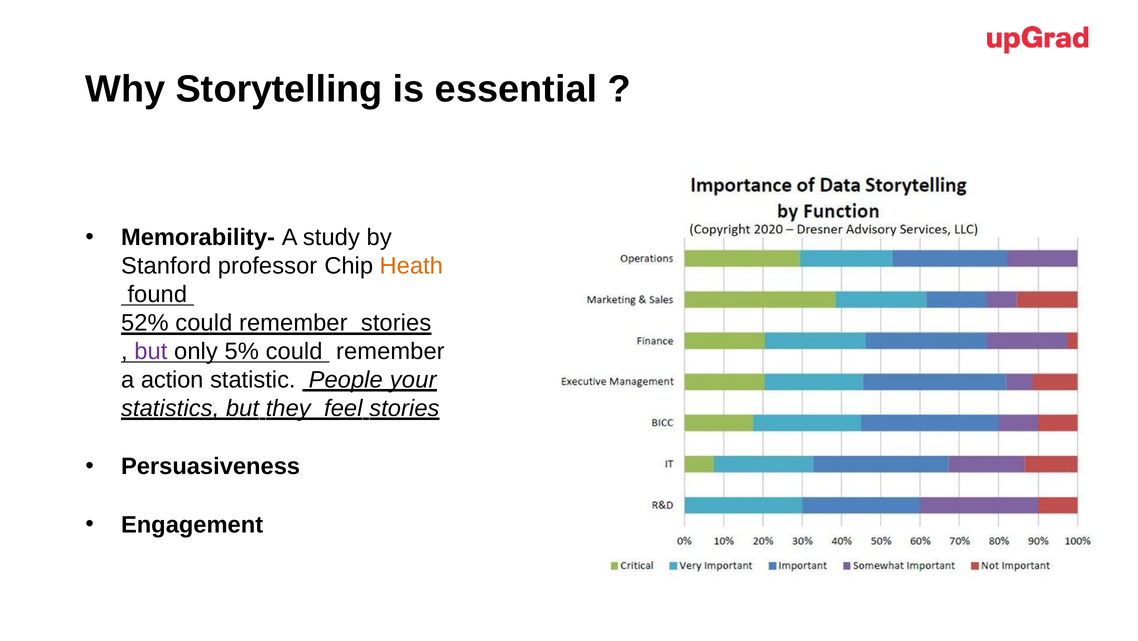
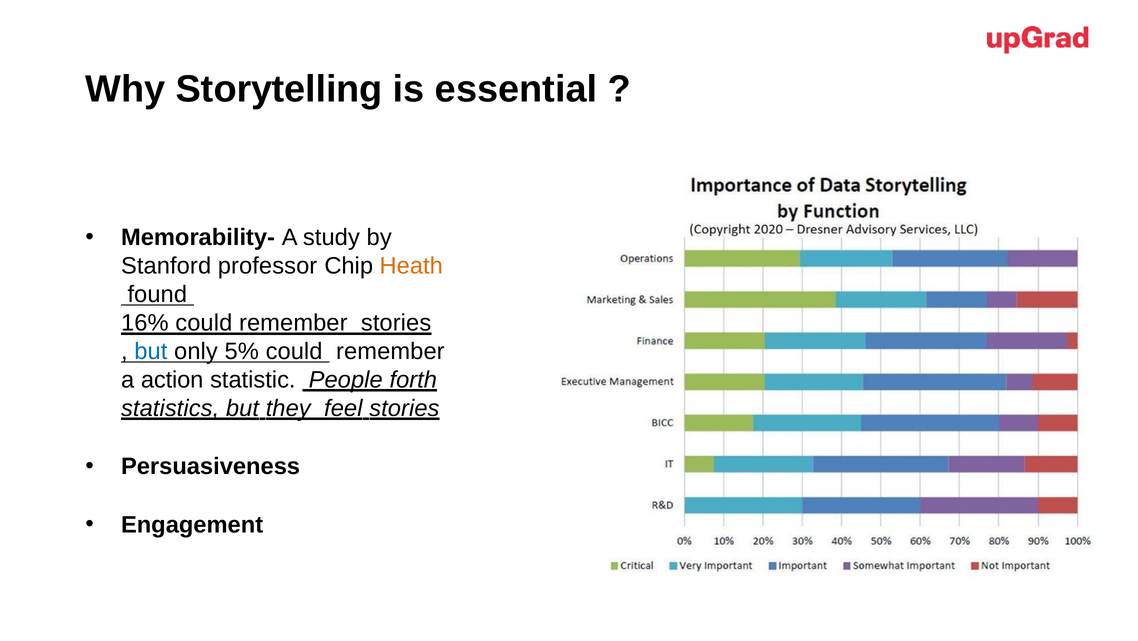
52%: 52% -> 16%
but at (151, 351) colour: purple -> blue
your: your -> forth
